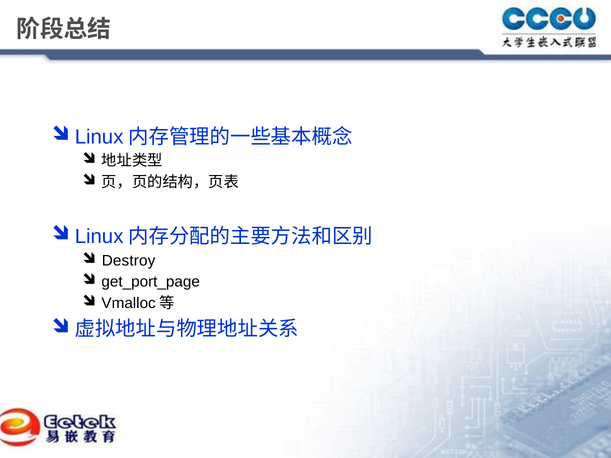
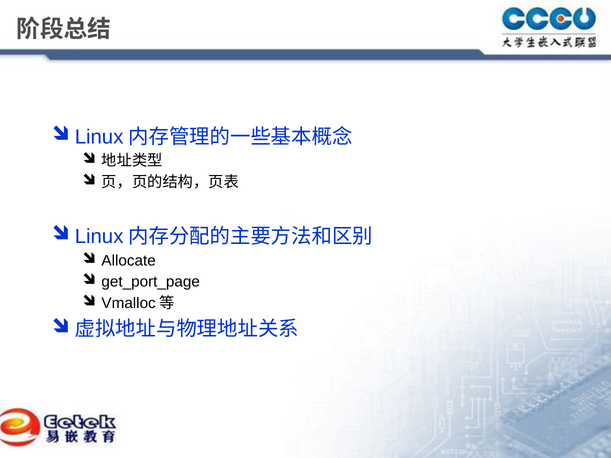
Destroy: Destroy -> Allocate
